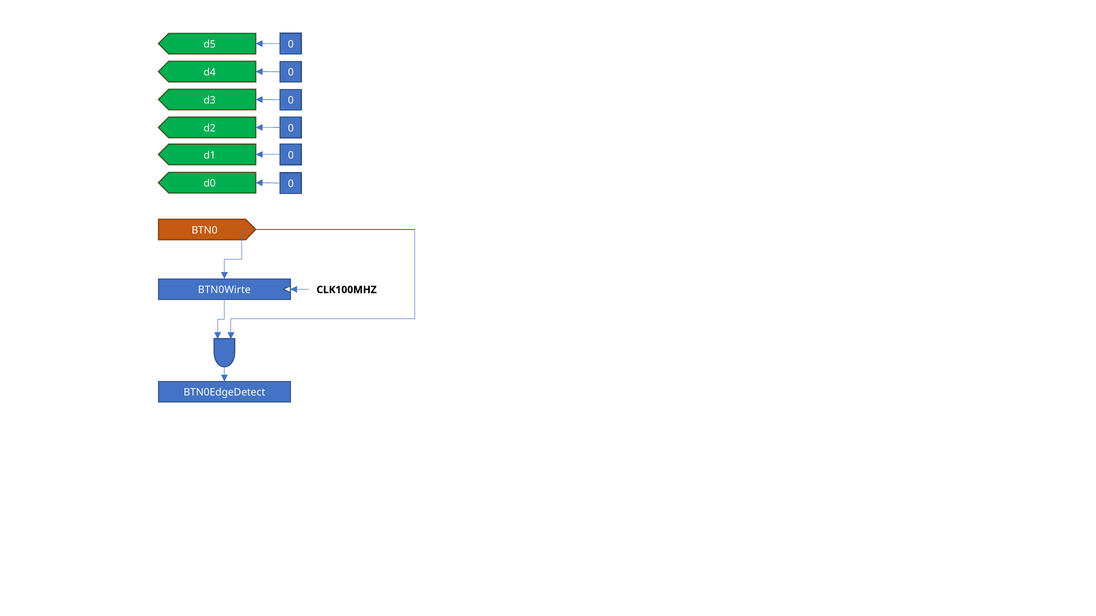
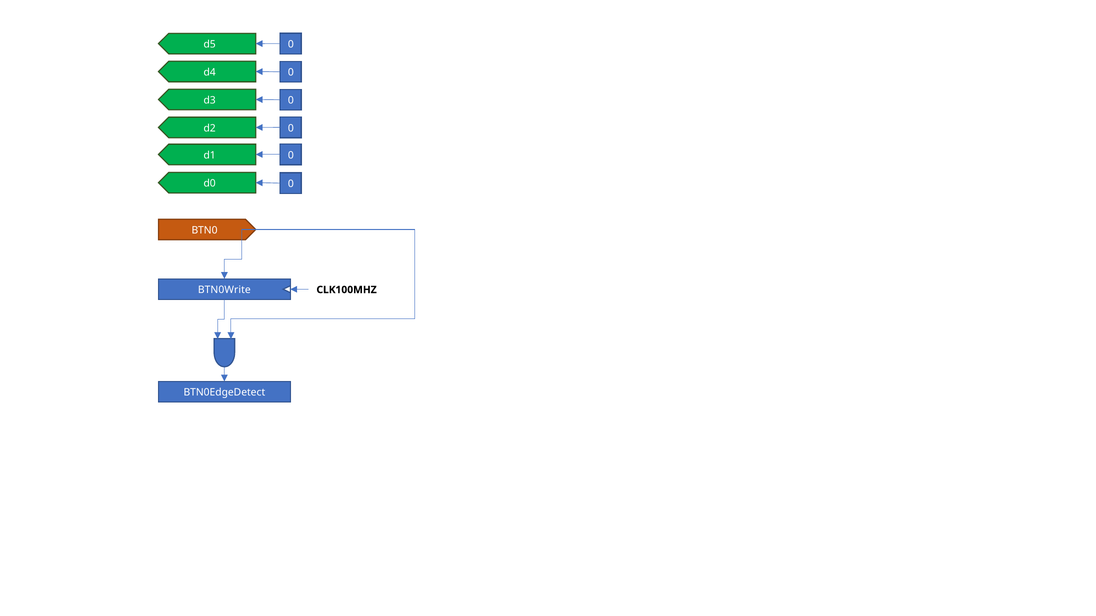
BTN0Wirte: BTN0Wirte -> BTN0Write
